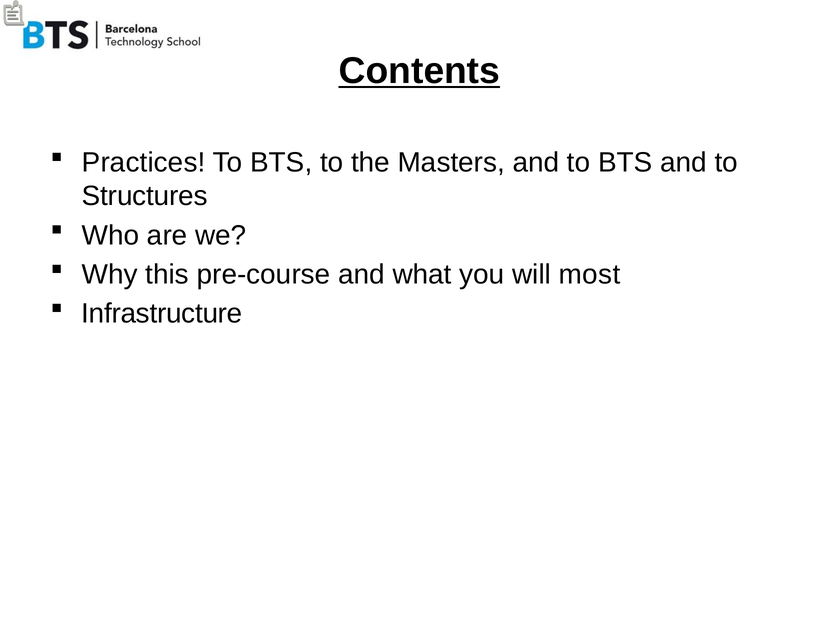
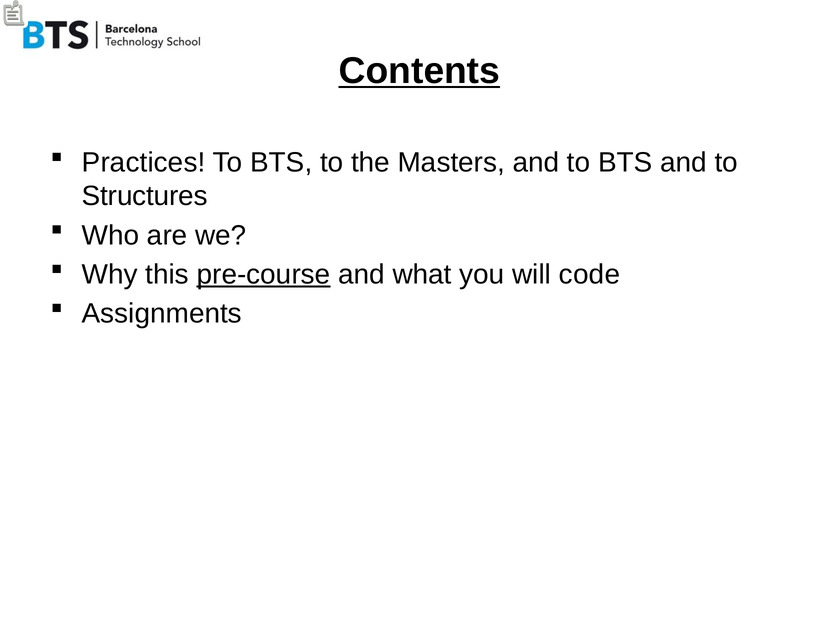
pre-course underline: none -> present
most: most -> code
Infrastructure: Infrastructure -> Assignments
